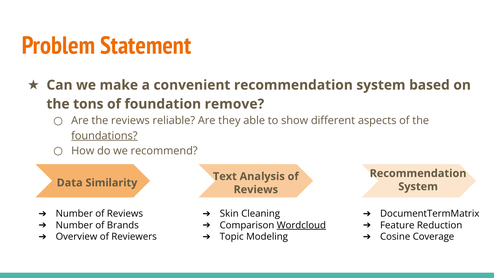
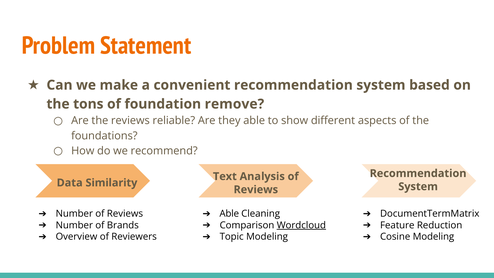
foundations underline: present -> none
Skin at (229, 214): Skin -> Able
Cosine Coverage: Coverage -> Modeling
